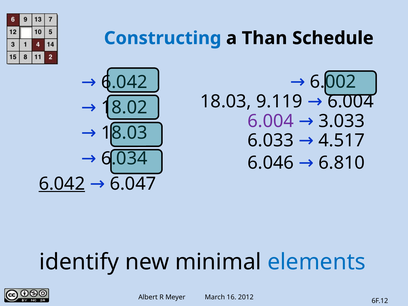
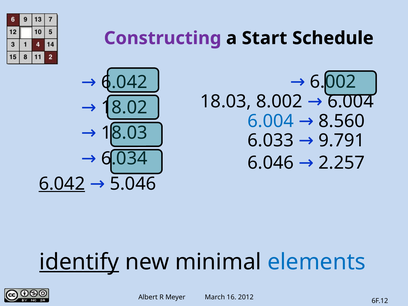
Constructing colour: blue -> purple
Than: Than -> Start
9.119: 9.119 -> 8.002
6.004 at (271, 121) colour: purple -> blue
3.033: 3.033 -> 8.560
4.517: 4.517 -> 9.791
6.810: 6.810 -> 2.257
6.047: 6.047 -> 5.046
identify underline: none -> present
